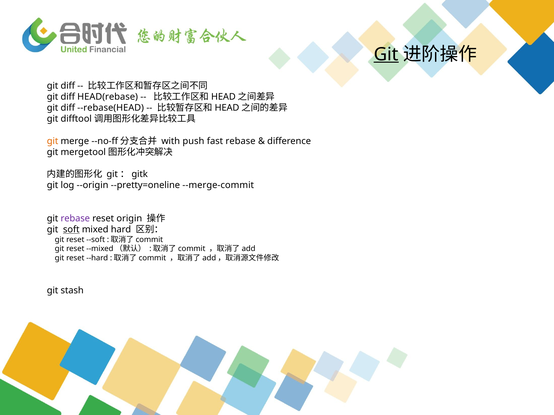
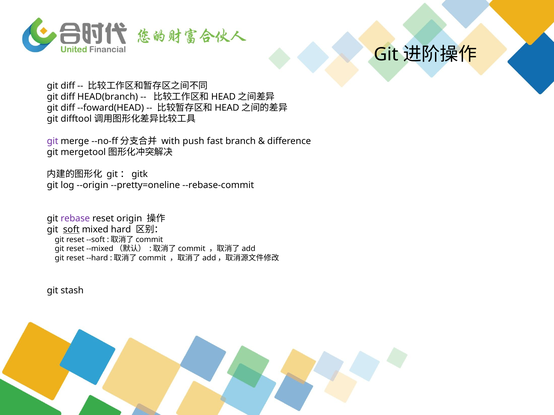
Git at (386, 54) underline: present -> none
HEAD(rebase: HEAD(rebase -> HEAD(branch
--rebase(HEAD: --rebase(HEAD -> --foward(HEAD
git at (53, 141) colour: orange -> purple
fast rebase: rebase -> branch
--merge-commit: --merge-commit -> --rebase-commit
